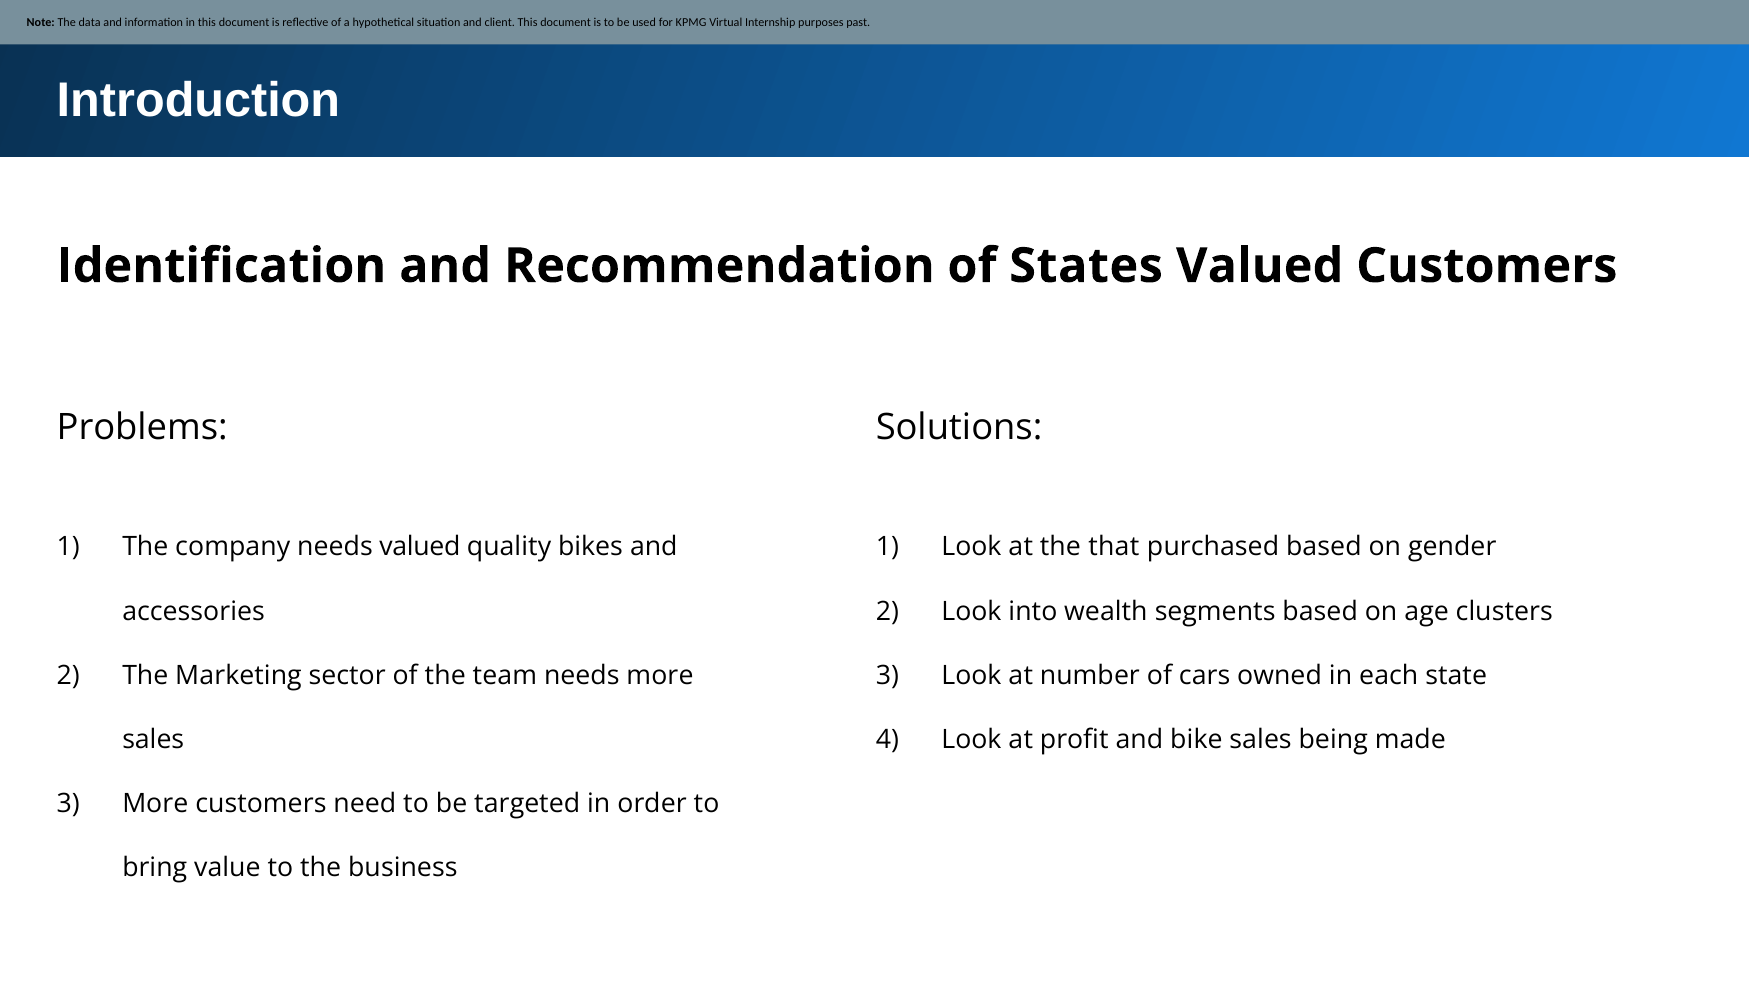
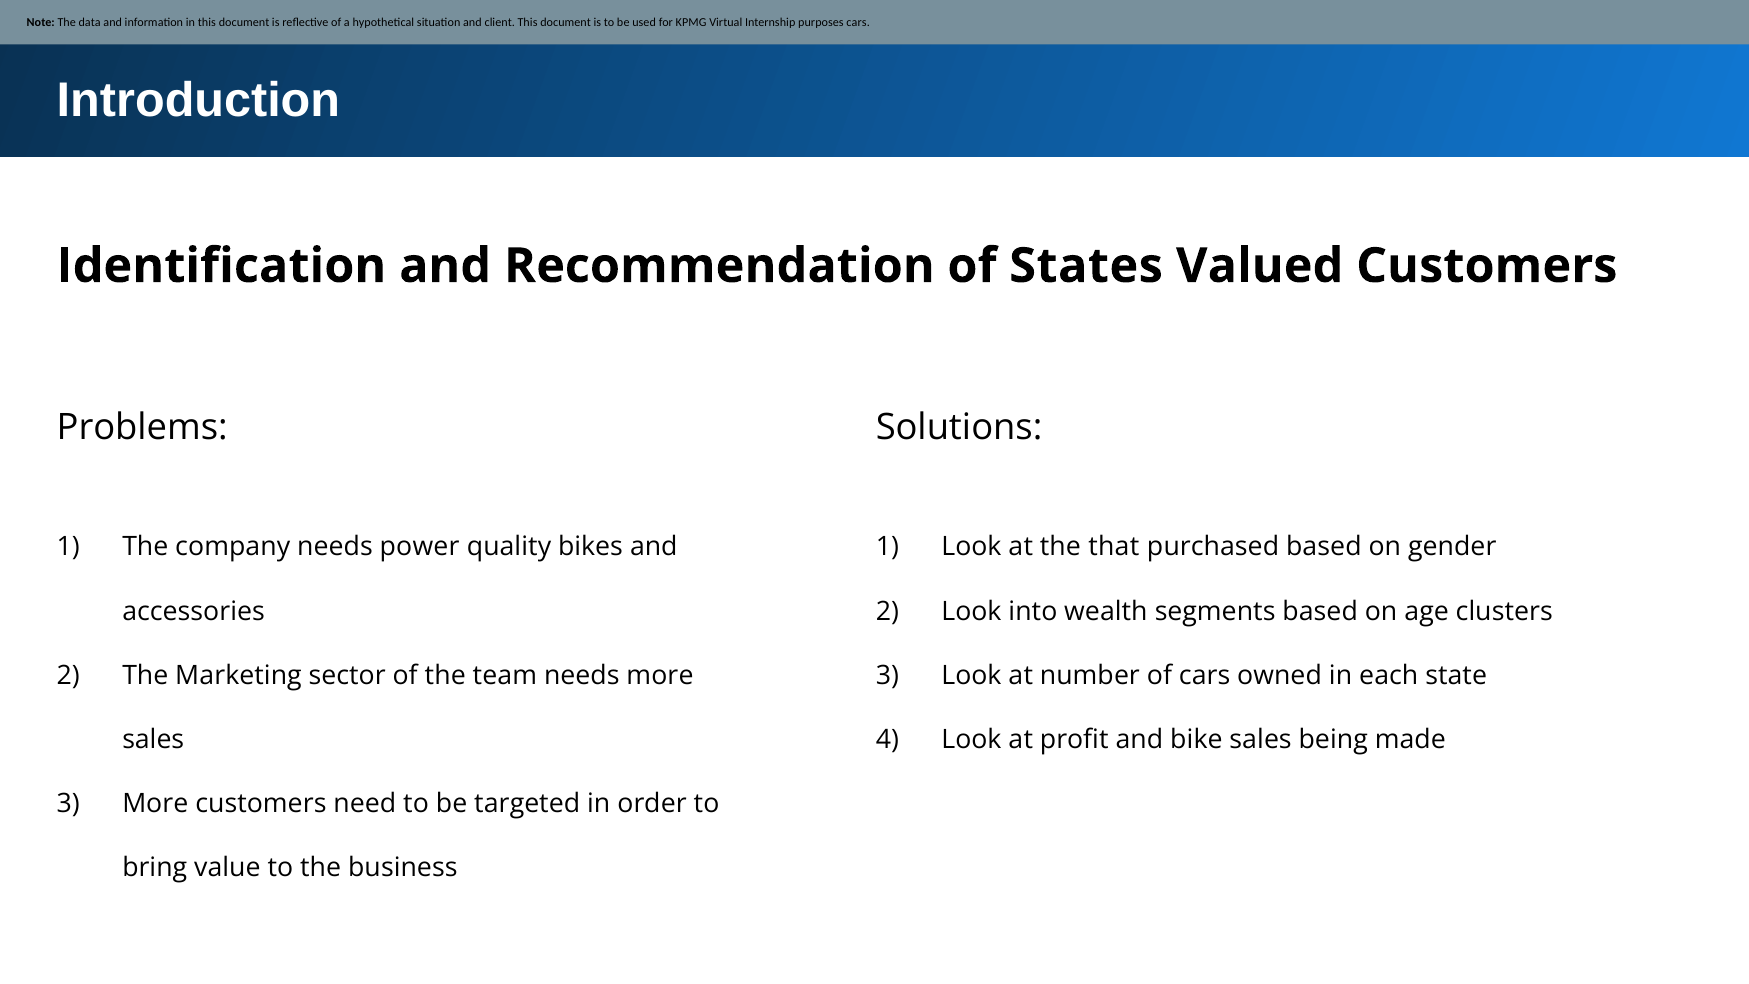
purposes past: past -> cars
needs valued: valued -> power
